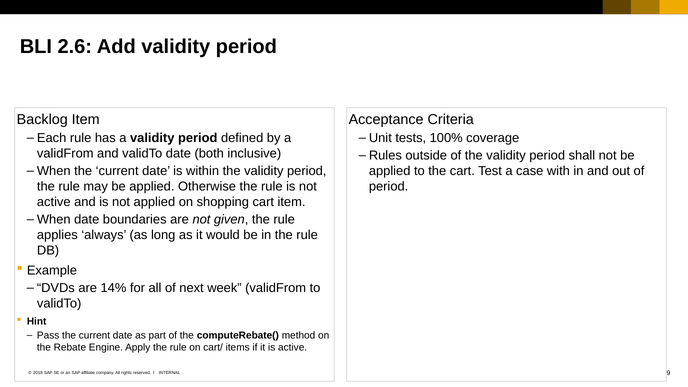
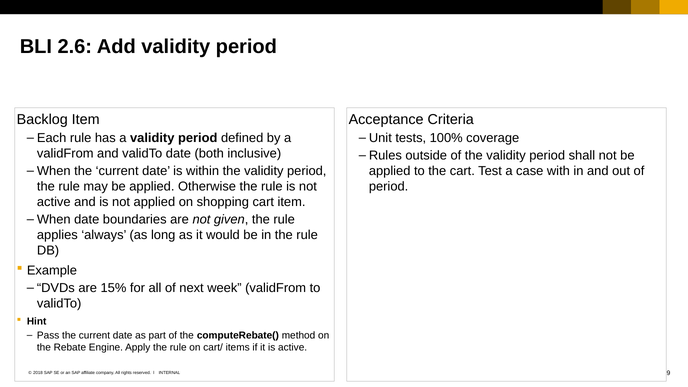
14%: 14% -> 15%
